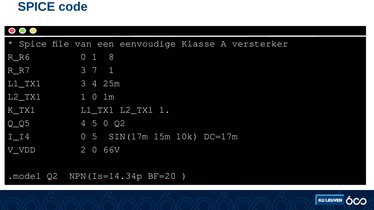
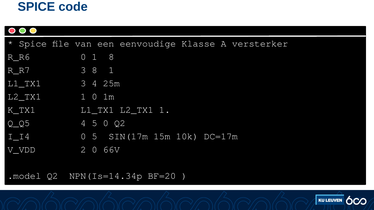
3 7: 7 -> 8
